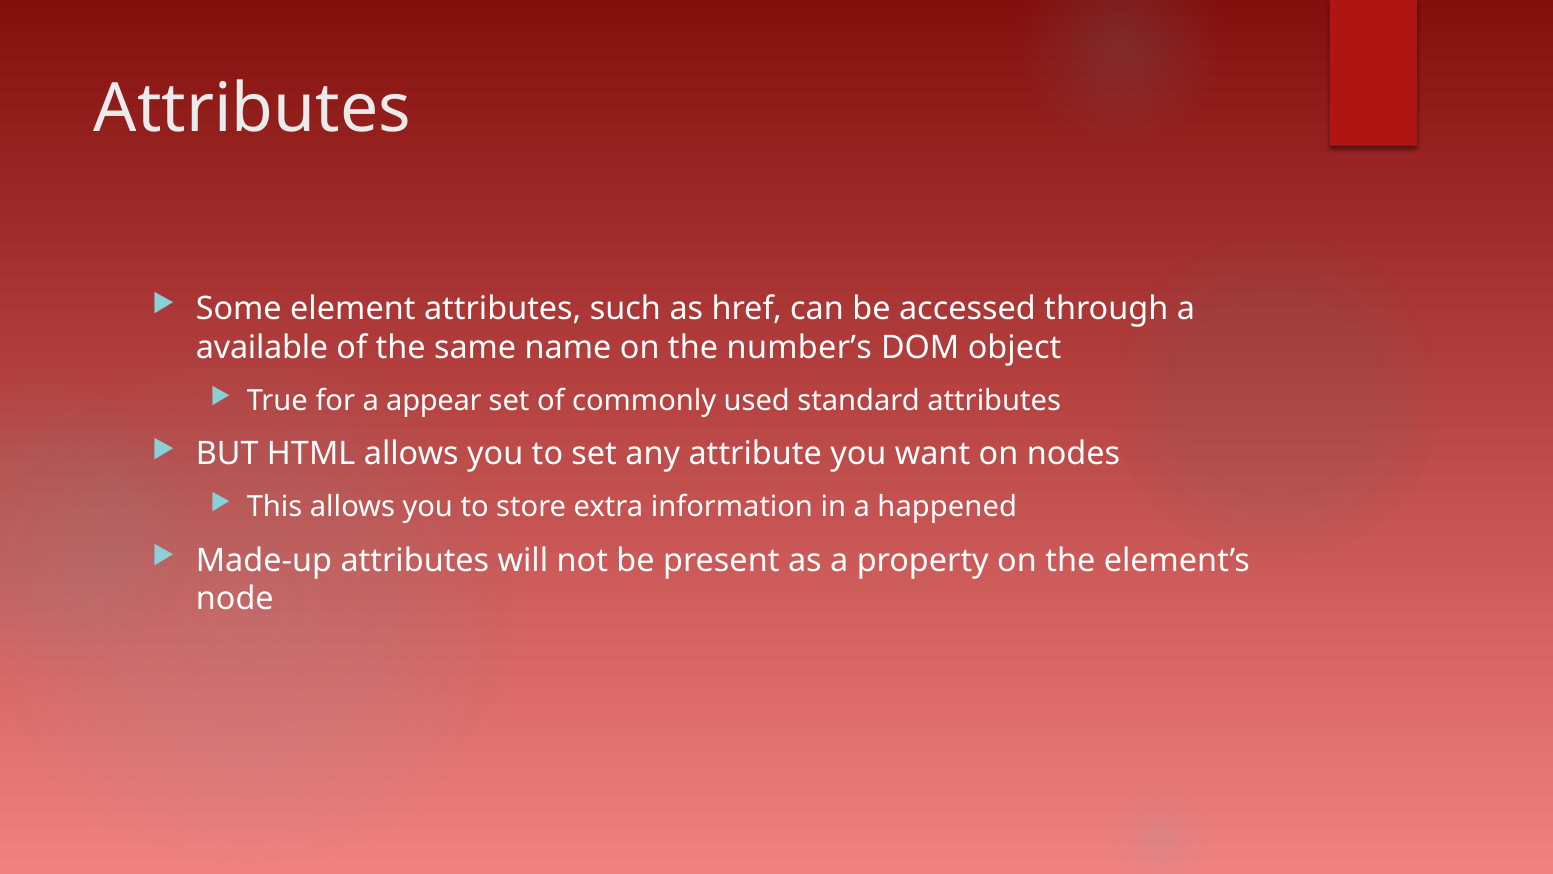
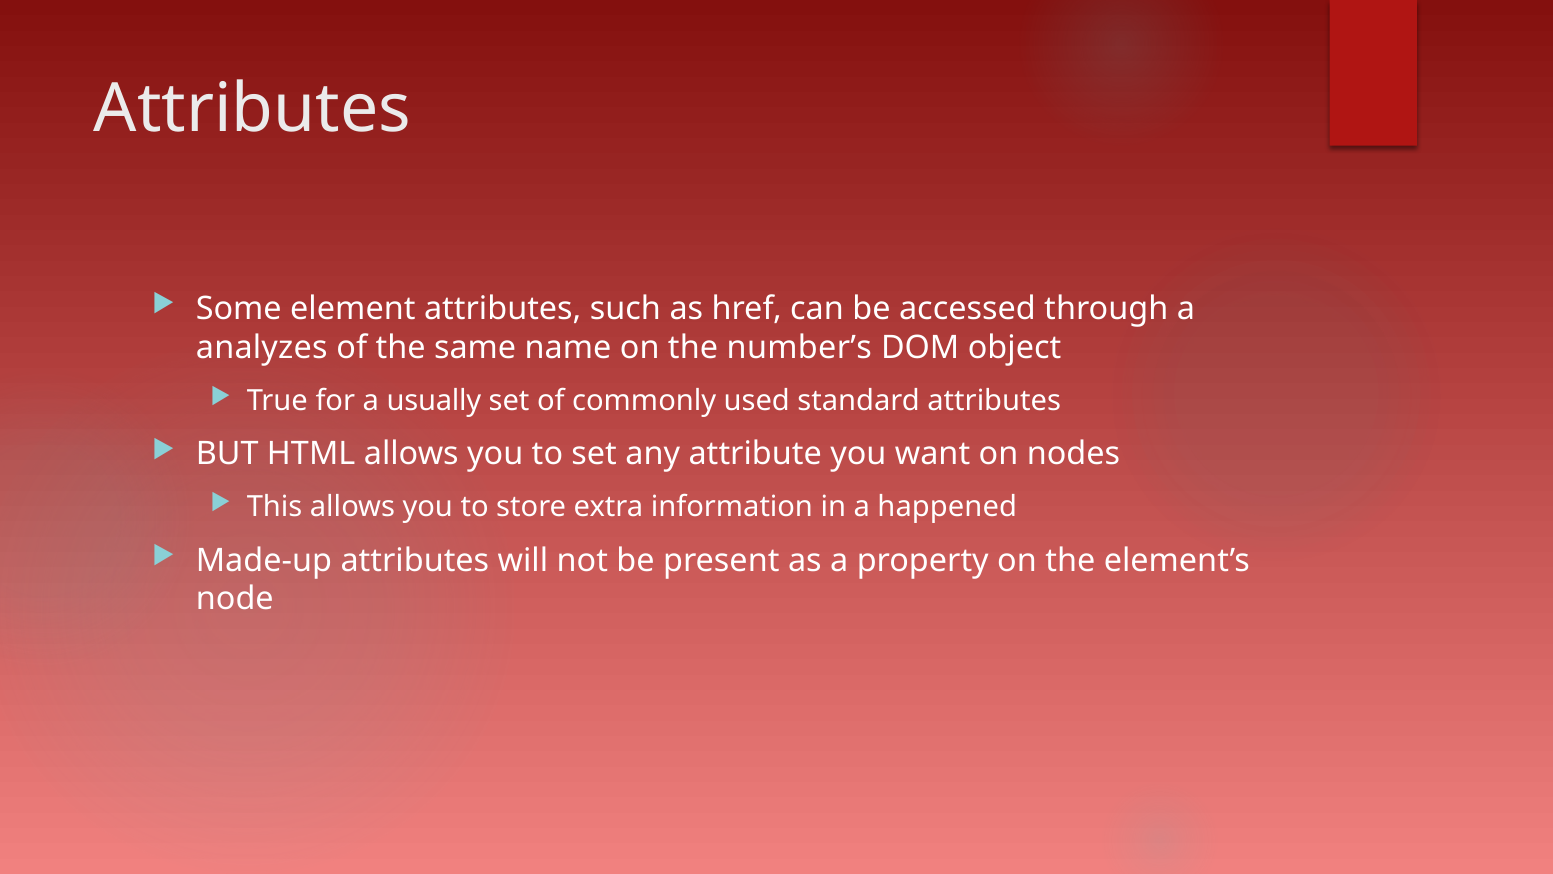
available: available -> analyzes
appear: appear -> usually
